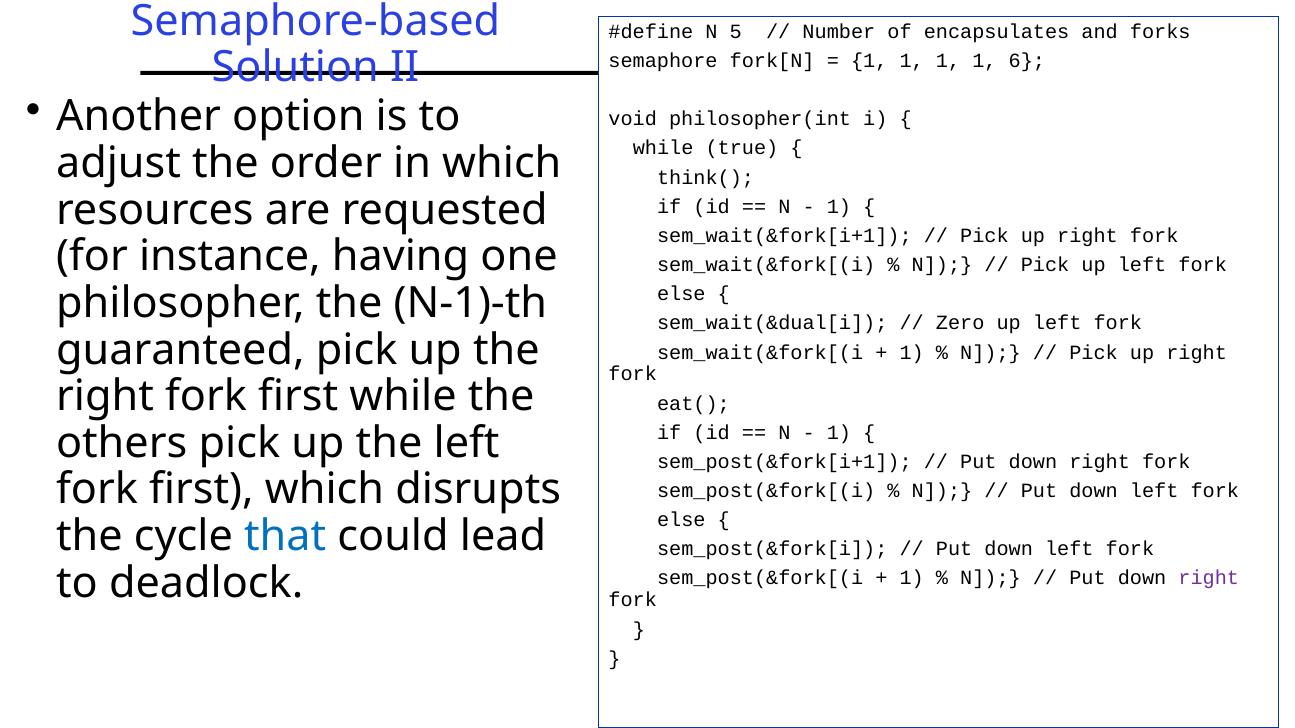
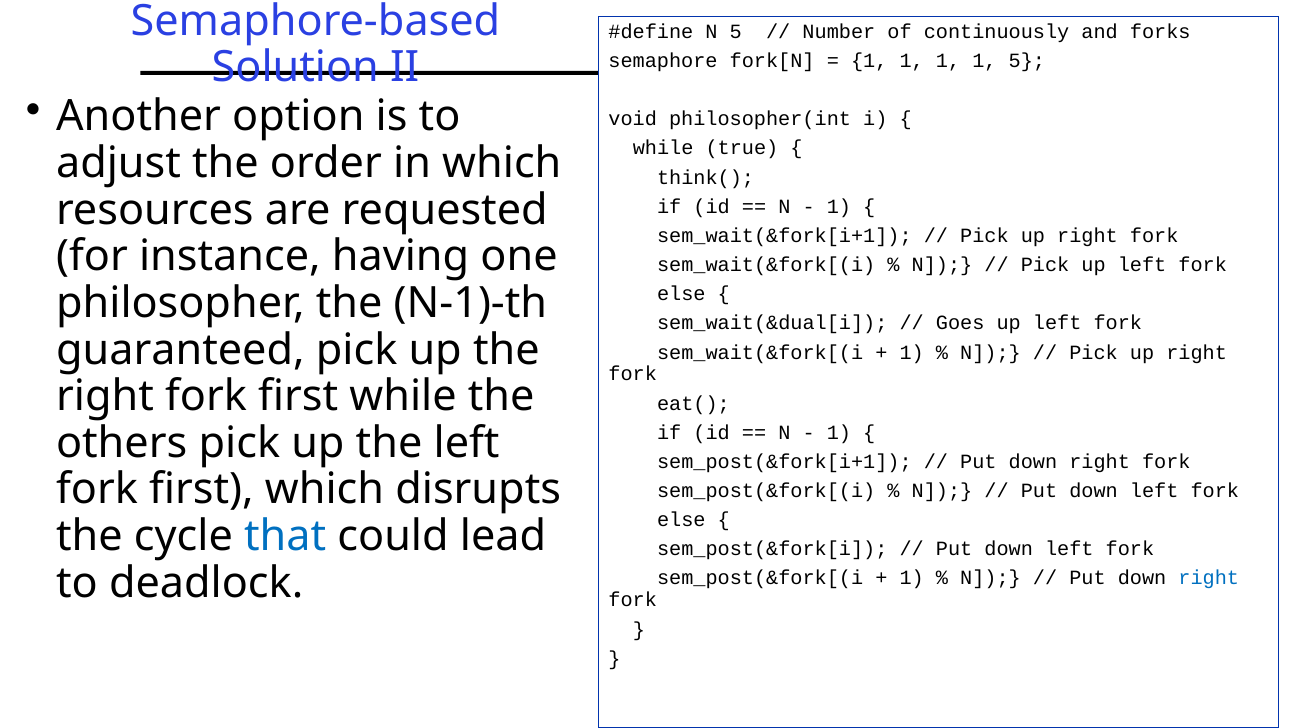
encapsulates: encapsulates -> continuously
1 6: 6 -> 5
Zero: Zero -> Goes
right at (1209, 579) colour: purple -> blue
